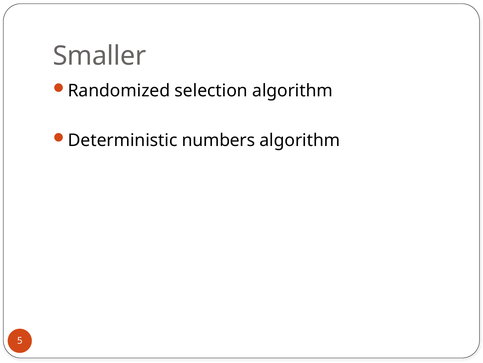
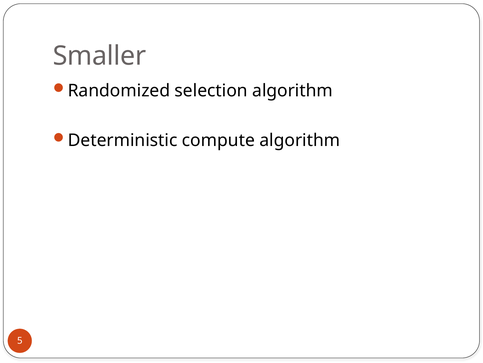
numbers: numbers -> compute
